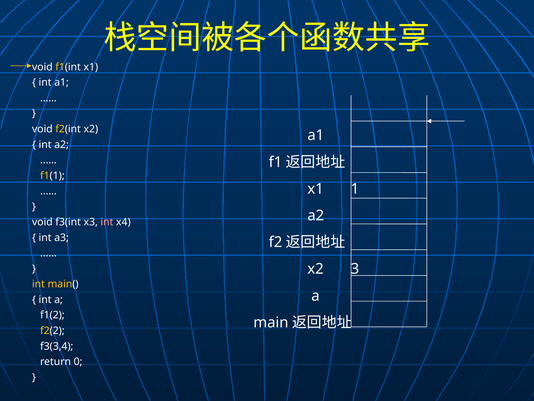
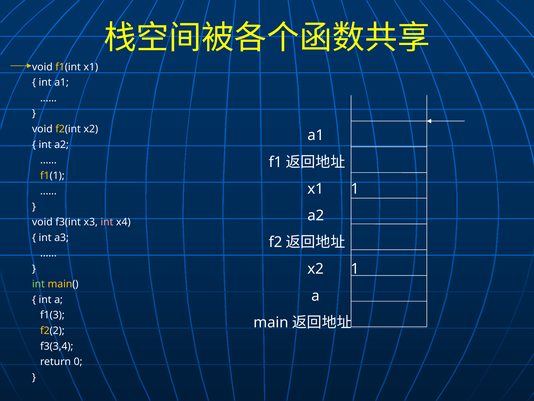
x2 3: 3 -> 1
int at (38, 284) colour: yellow -> light green
f1(2: f1(2 -> f1(3
